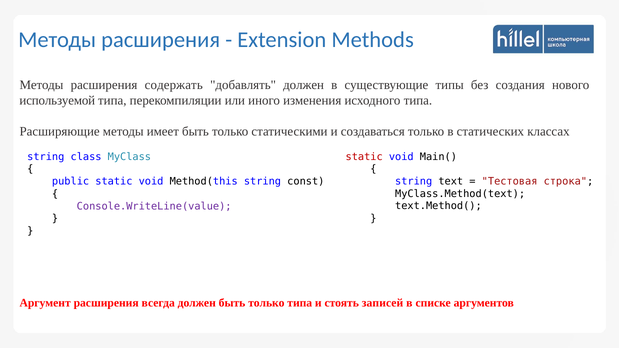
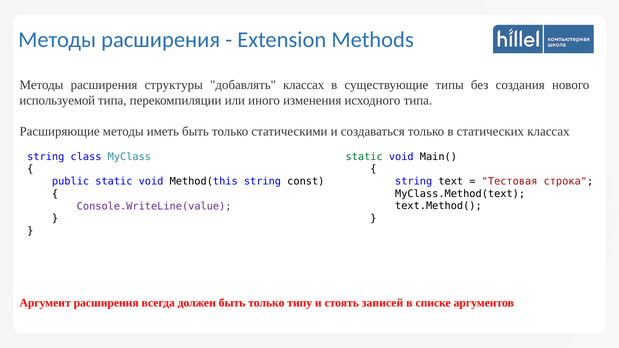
содержать: содержать -> структуры
добавлять должен: должен -> классах
имеет: имеет -> иметь
static at (364, 157) colour: red -> green
только типа: типа -> типу
